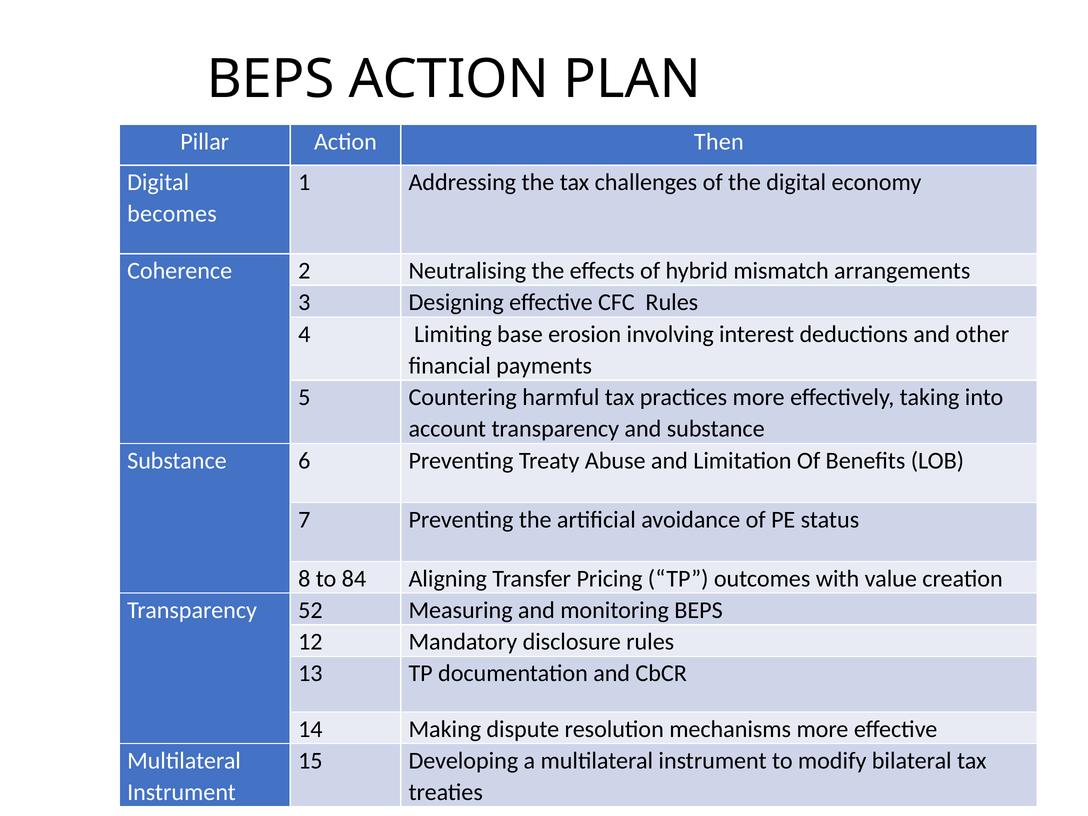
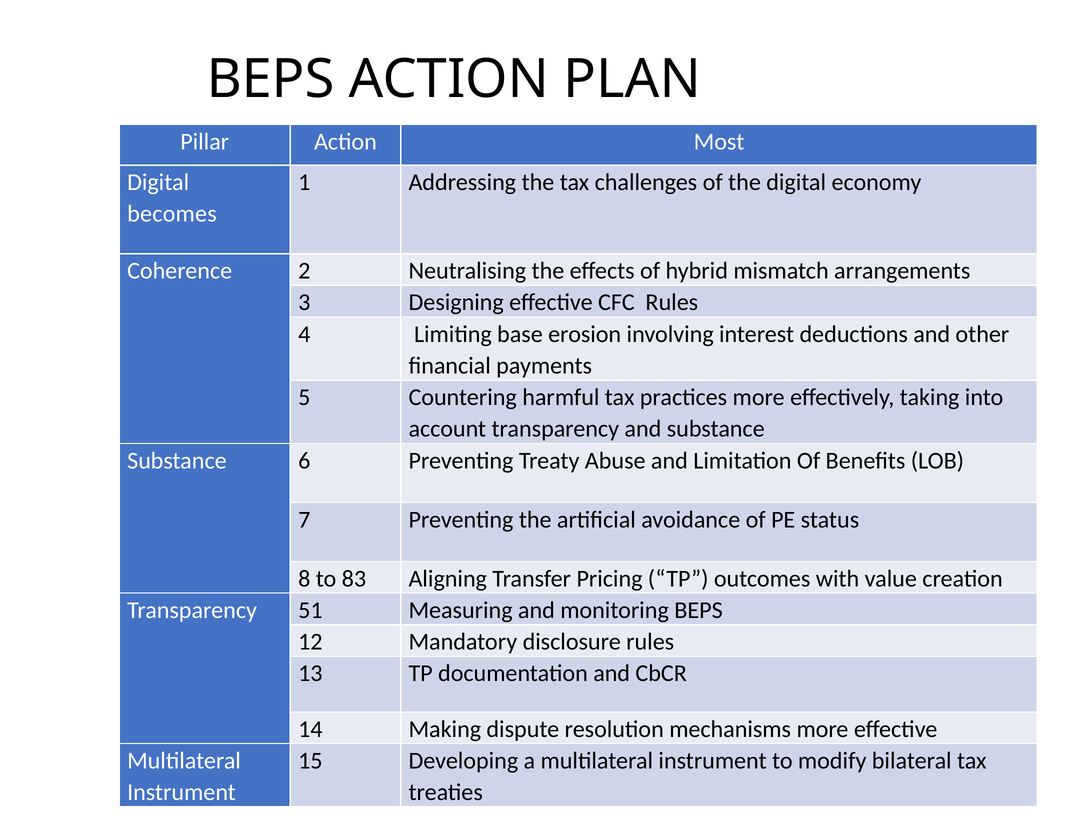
Then: Then -> Most
84: 84 -> 83
52: 52 -> 51
